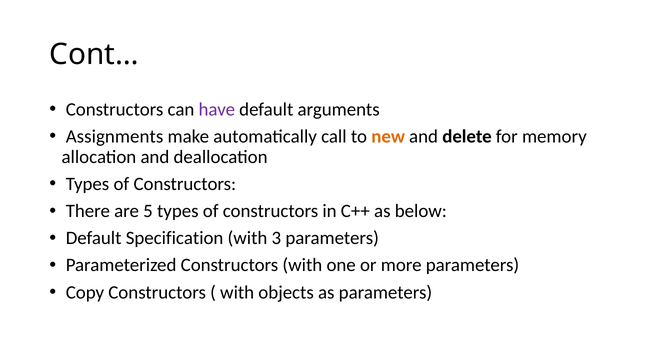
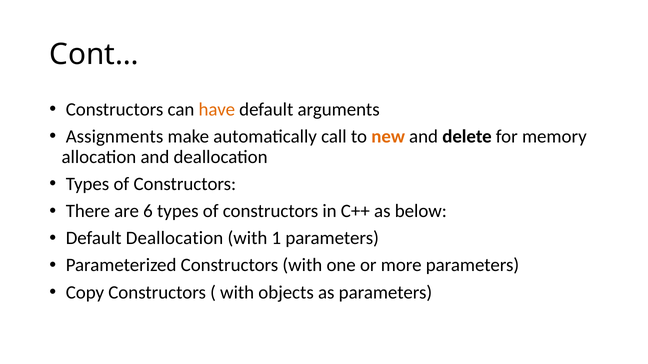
have colour: purple -> orange
5: 5 -> 6
Default Specification: Specification -> Deallocation
3: 3 -> 1
